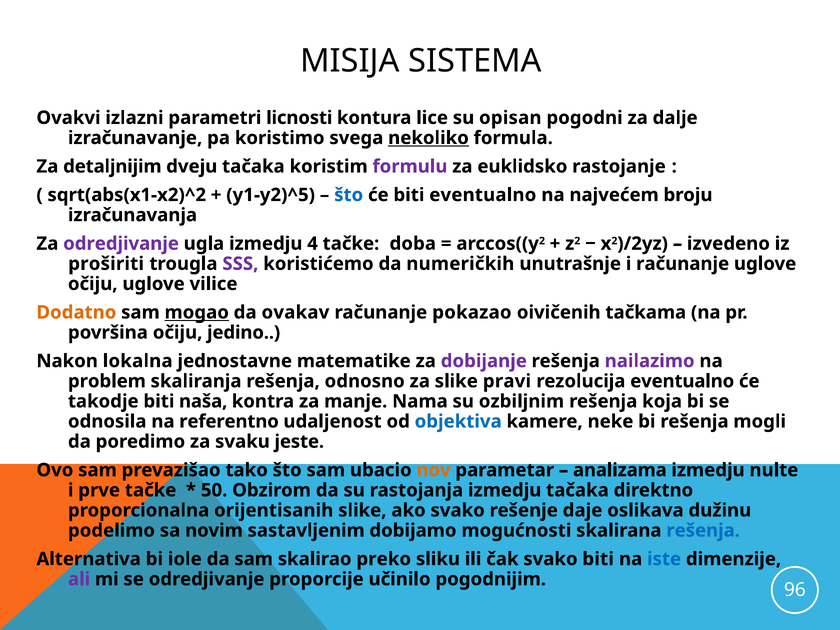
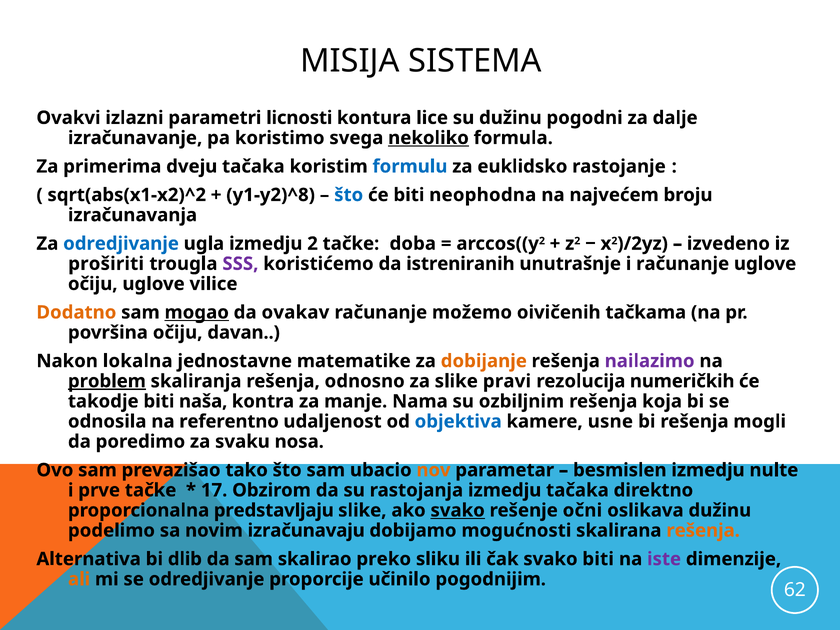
su opisan: opisan -> dužinu
detaljnijim: detaljnijim -> primerima
formulu colour: purple -> blue
y1-y2)^5: y1-y2)^5 -> y1-y2)^8
biti eventualno: eventualno -> neophodna
odredjivanje at (121, 244) colour: purple -> blue
4: 4 -> 2
numeričkih: numeričkih -> istreniranih
pokazao: pokazao -> možemo
jedino: jedino -> davan
dobijanje colour: purple -> orange
problem underline: none -> present
rezolucija eventualno: eventualno -> numeričkih
neke: neke -> usne
jeste: jeste -> nosa
analizama: analizama -> besmislen
50: 50 -> 17
orijentisanih: orijentisanih -> predstavljaju
svako at (458, 510) underline: none -> present
daje: daje -> očni
sastavljenim: sastavljenim -> izračunavaju
rešenja at (703, 531) colour: blue -> orange
iole: iole -> dlib
iste colour: blue -> purple
ali colour: purple -> orange
96: 96 -> 62
